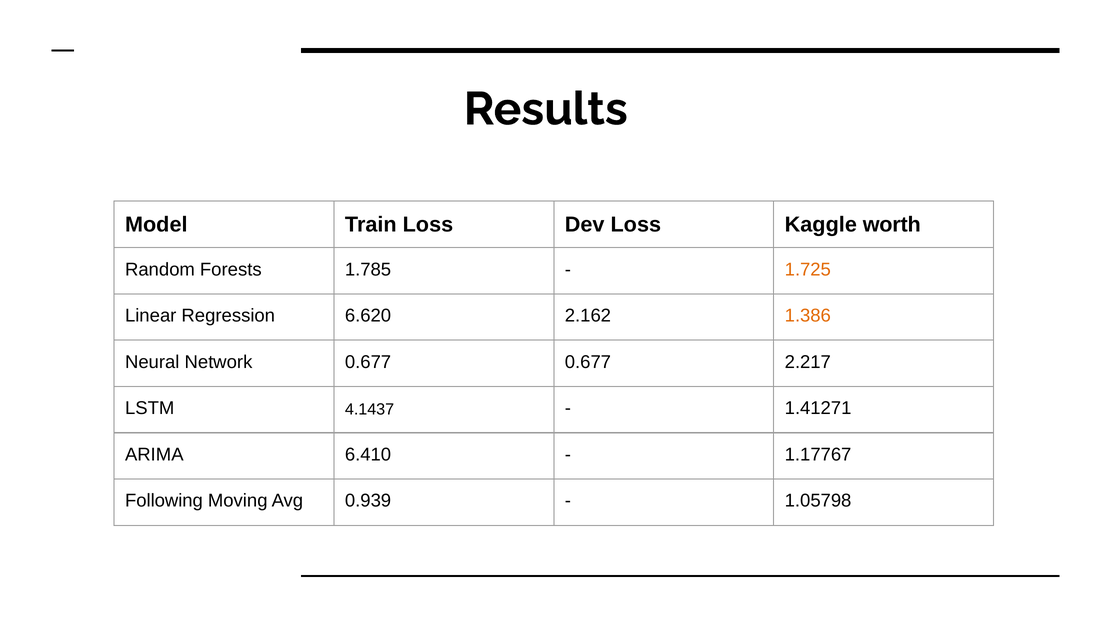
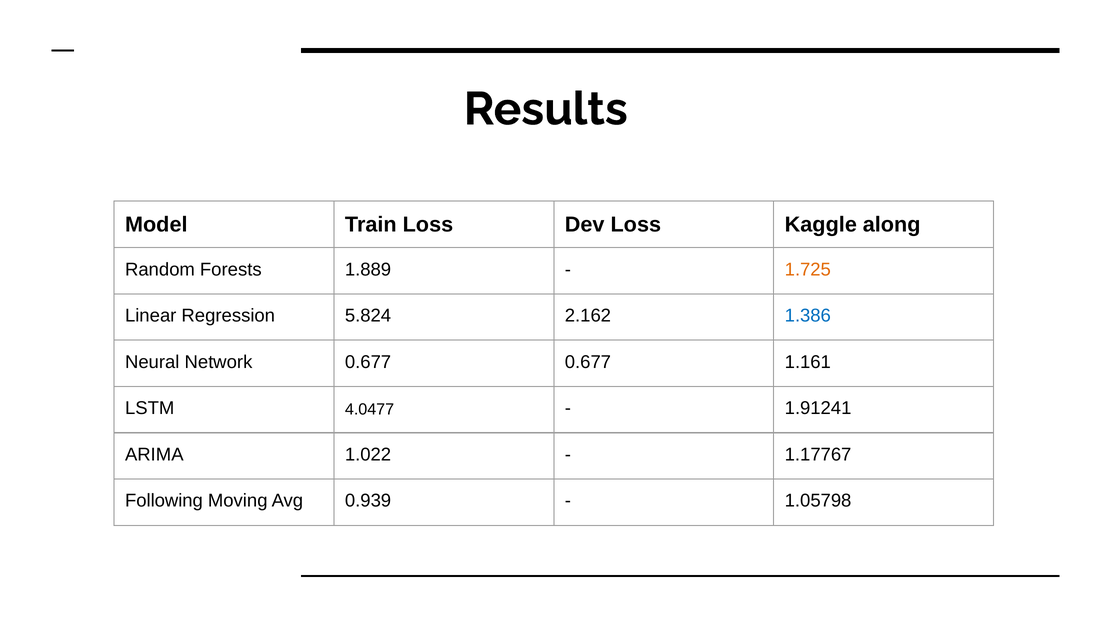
worth: worth -> along
1.785: 1.785 -> 1.889
6.620: 6.620 -> 5.824
1.386 colour: orange -> blue
2.217: 2.217 -> 1.161
4.1437: 4.1437 -> 4.0477
1.41271: 1.41271 -> 1.91241
6.410: 6.410 -> 1.022
